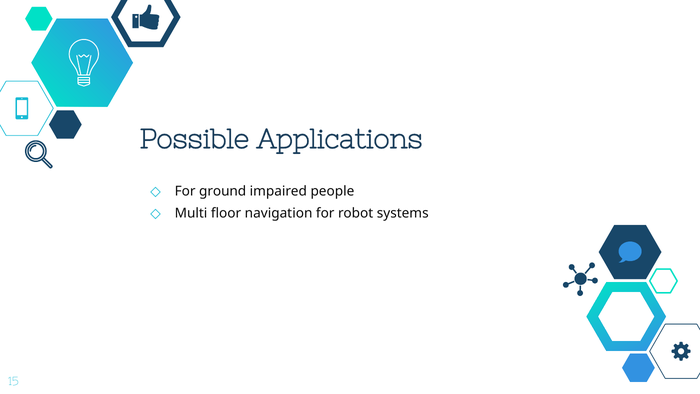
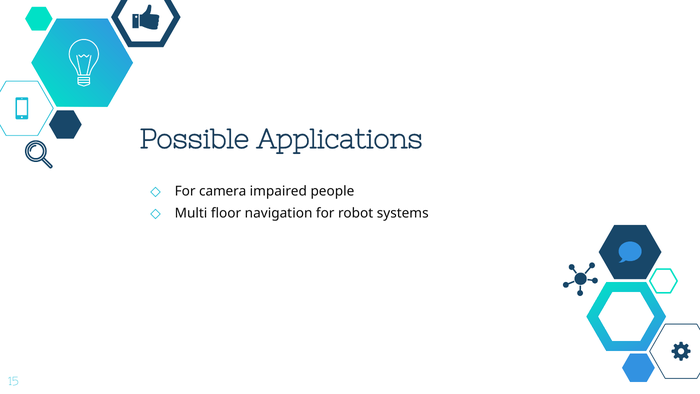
ground: ground -> camera
